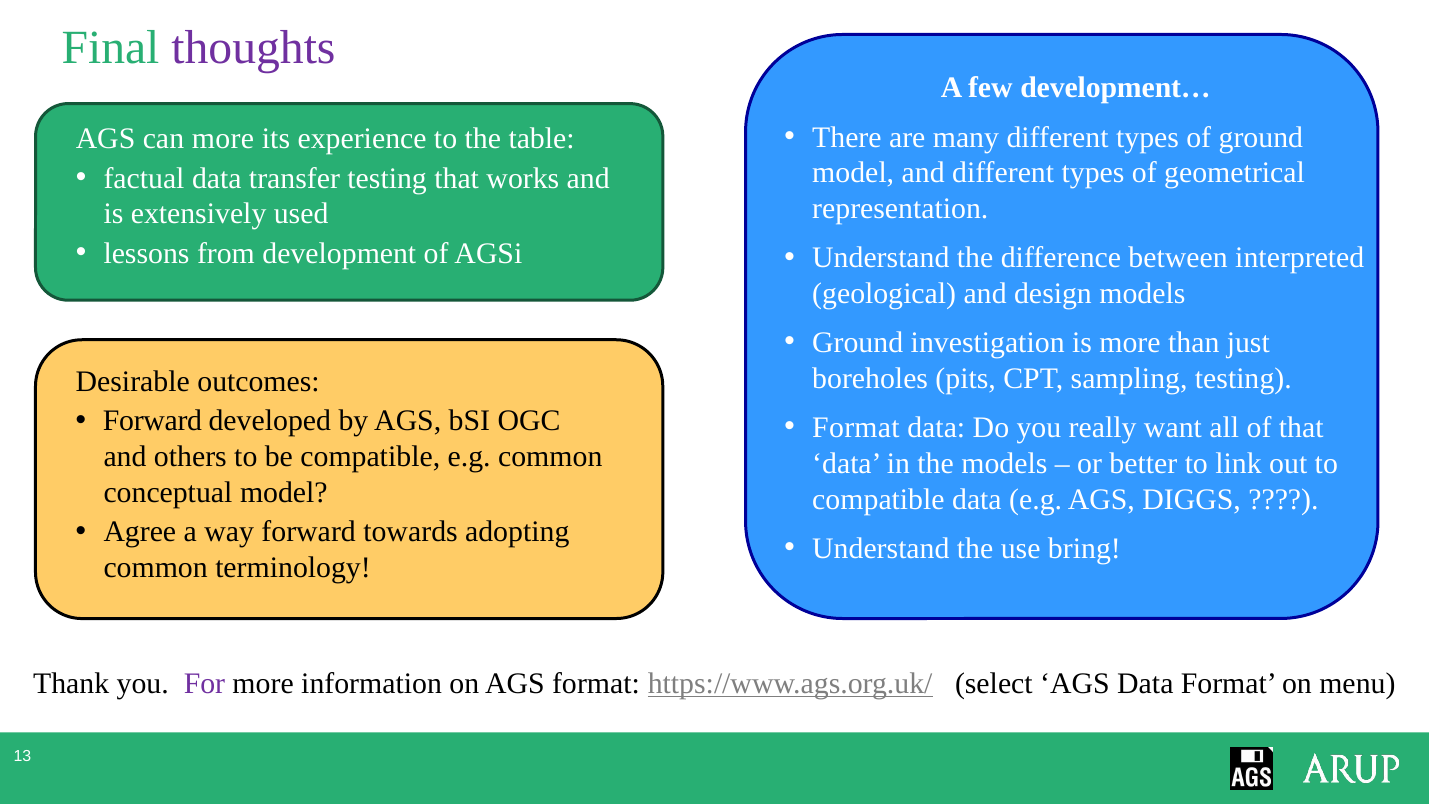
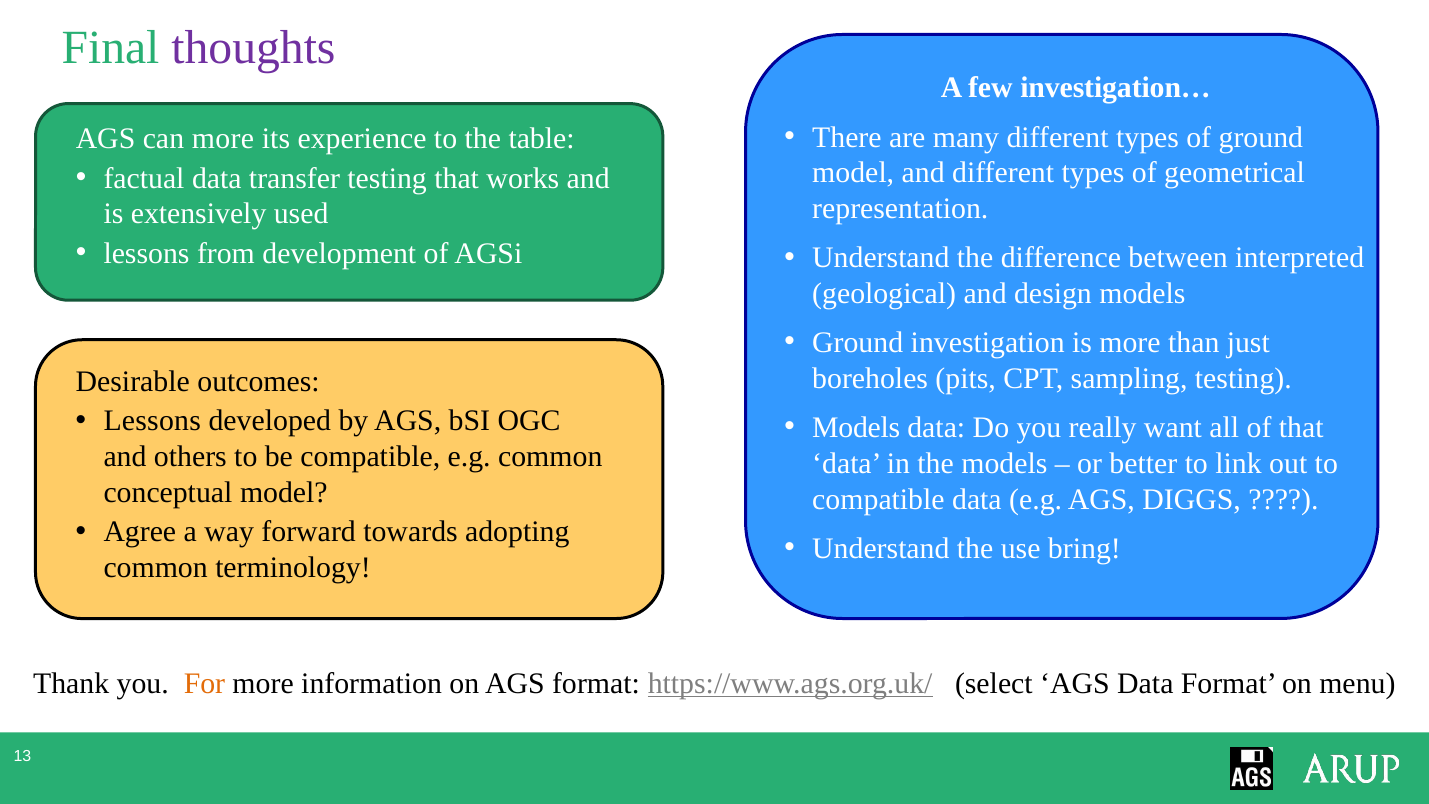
development…: development… -> investigation…
Forward at (152, 421): Forward -> Lessons
Format at (856, 428): Format -> Models
For colour: purple -> orange
